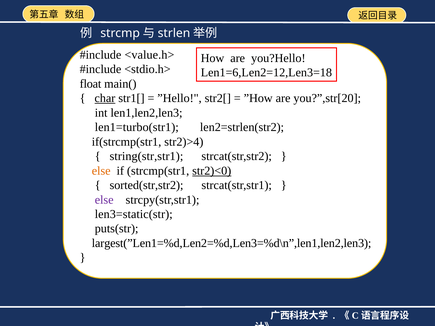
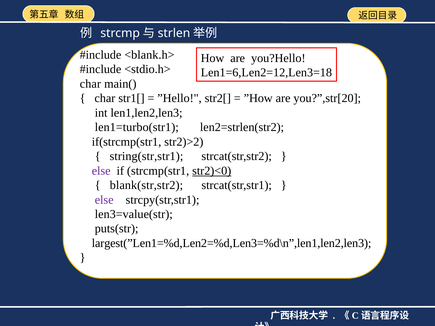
<value.h>: <value.h> -> <blank.h>
float at (91, 84): float -> char
char at (105, 98) underline: present -> none
str2)>4: str2)>4 -> str2)>2
else at (101, 171) colour: orange -> purple
sorted(str,str2: sorted(str,str2 -> blank(str,str2
len3=static(str: len3=static(str -> len3=value(str
